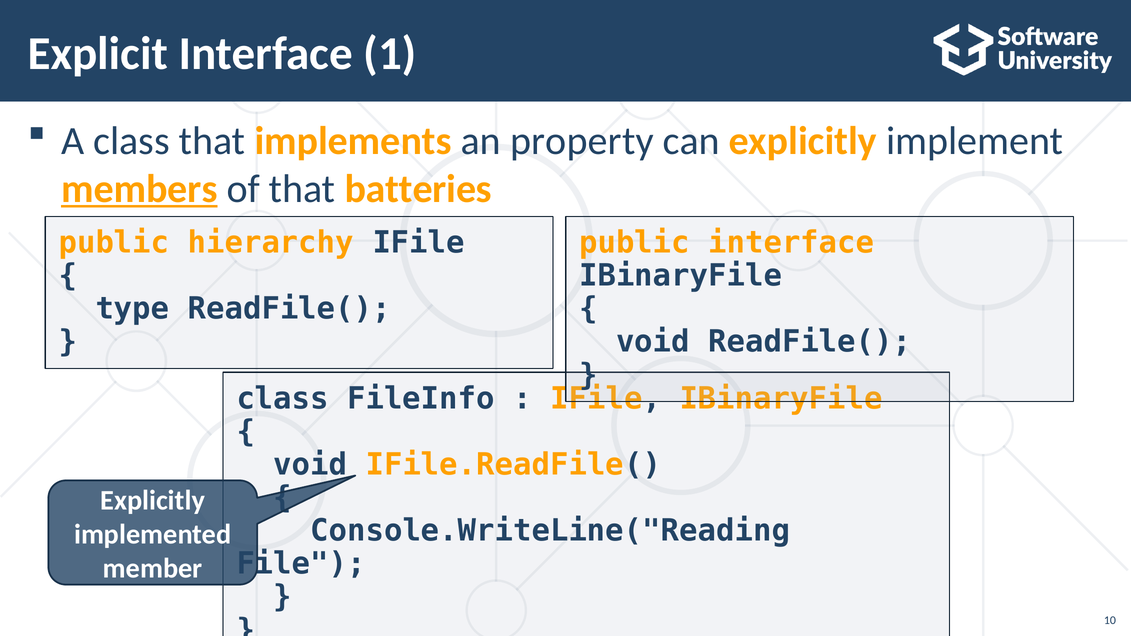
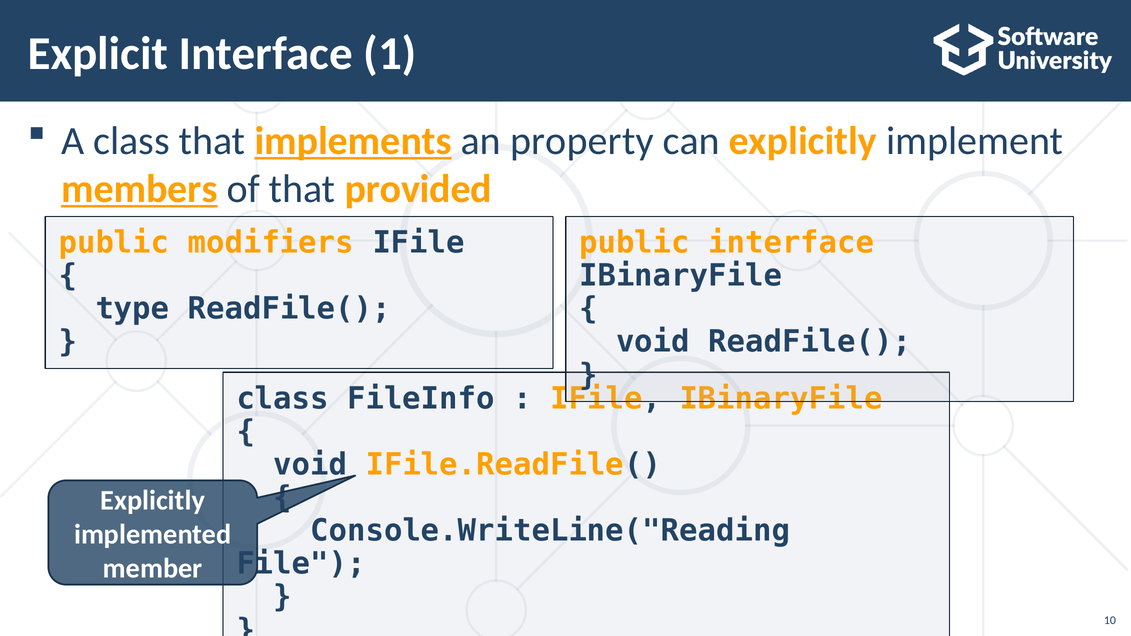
implements underline: none -> present
batteries: batteries -> provided
hierarchy: hierarchy -> modifiers
